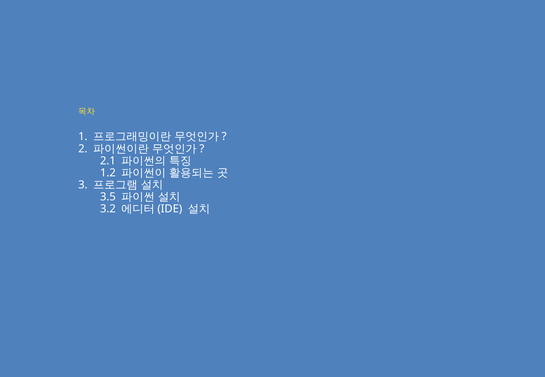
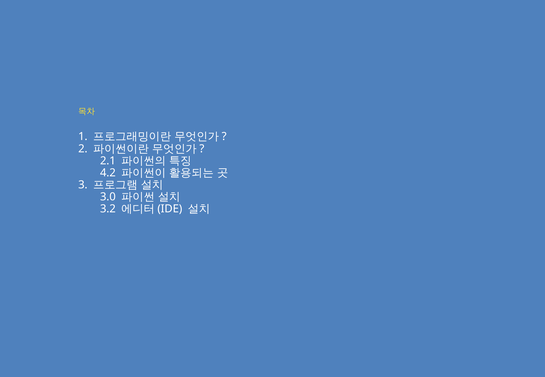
1.2: 1.2 -> 4.2
3.5: 3.5 -> 3.0
